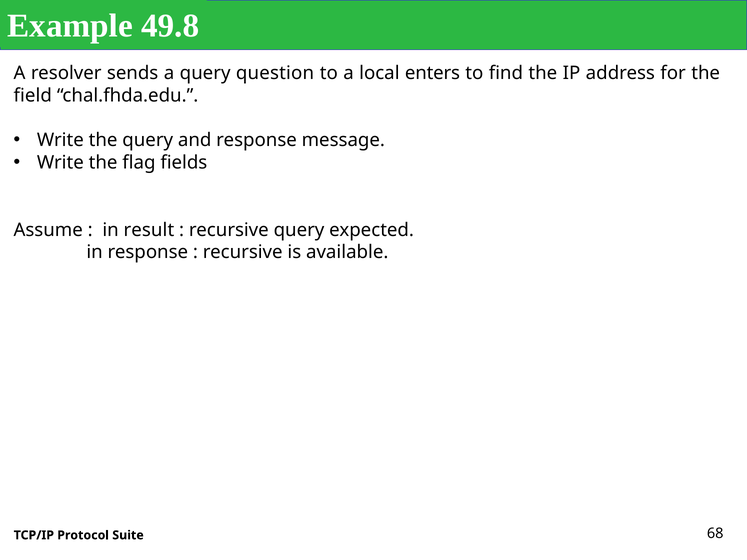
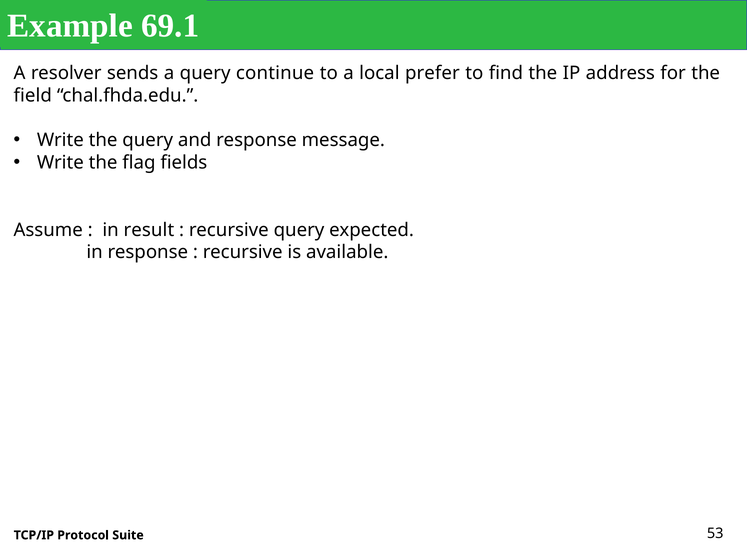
49.8: 49.8 -> 69.1
question: question -> continue
enters: enters -> prefer
68: 68 -> 53
